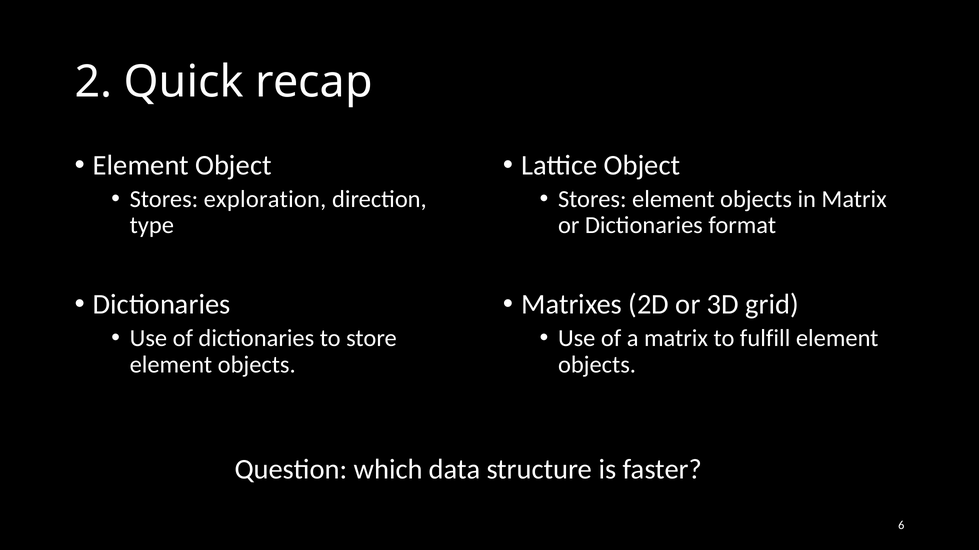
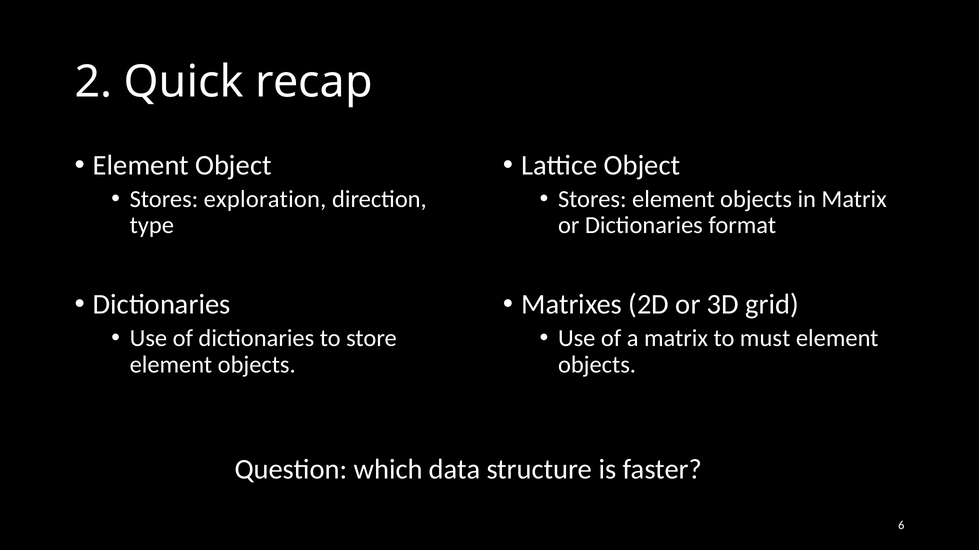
fulfill: fulfill -> must
